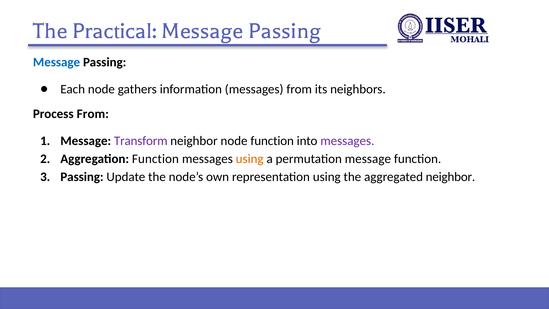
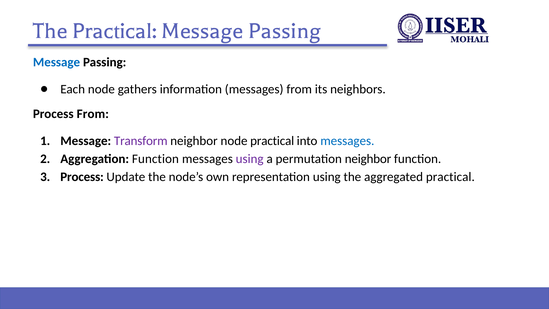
node function: function -> practical
messages at (347, 141) colour: purple -> blue
using at (250, 159) colour: orange -> purple
permutation message: message -> neighbor
Passing at (82, 177): Passing -> Process
aggregated neighbor: neighbor -> practical
